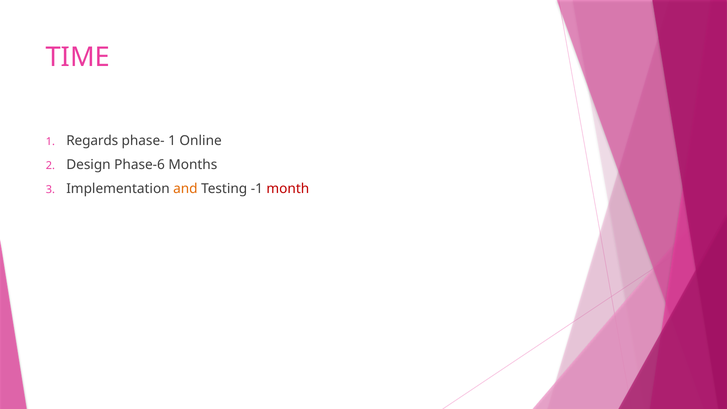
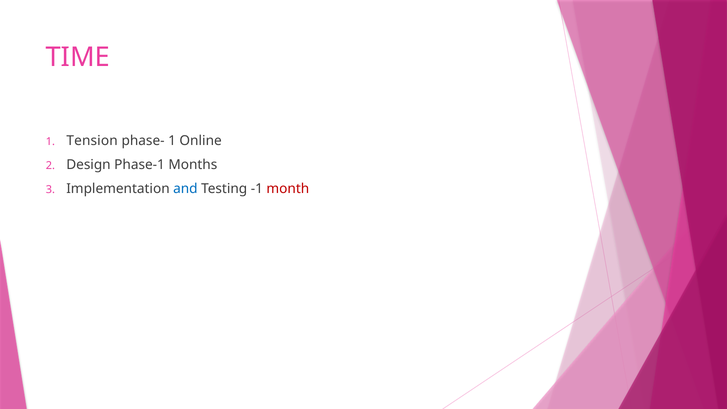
Regards: Regards -> Tension
Phase-6: Phase-6 -> Phase-1
and colour: orange -> blue
